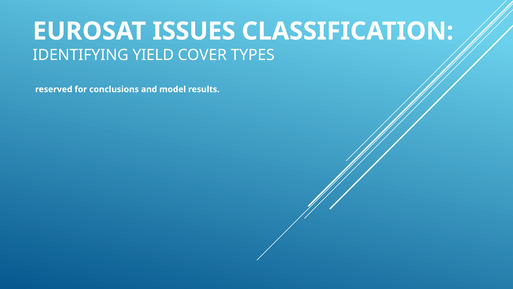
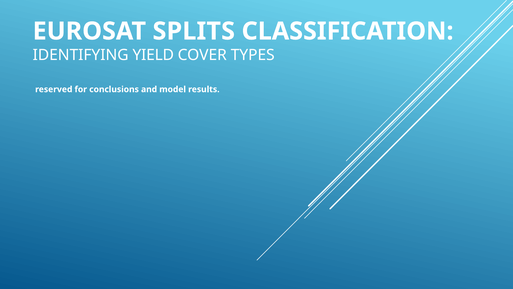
ISSUES: ISSUES -> SPLITS
